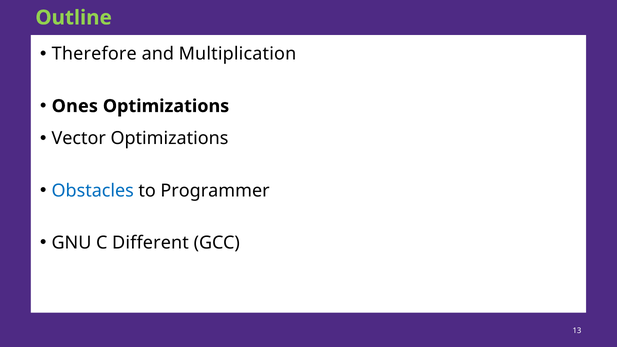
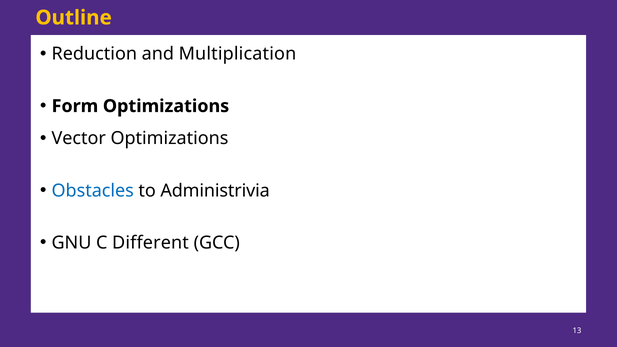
Outline colour: light green -> yellow
Therefore: Therefore -> Reduction
Ones: Ones -> Form
Programmer: Programmer -> Administrivia
